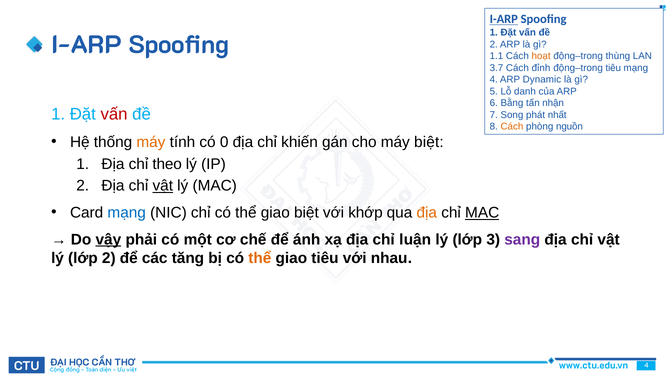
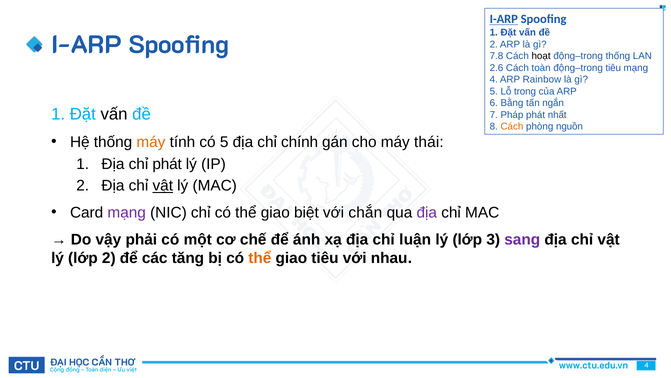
1.1: 1.1 -> 7.8
hoạt colour: orange -> black
động–trong thùng: thùng -> thống
3.7: 3.7 -> 2.6
Cách đỉnh: đỉnh -> toàn
Dynamic: Dynamic -> Rainbow
danh: danh -> trong
nhận: nhận -> ngắn
vấn at (114, 114) colour: red -> black
Song: Song -> Pháp
có 0: 0 -> 5
khiến: khiến -> chính
máy biệt: biệt -> thái
chỉ theo: theo -> phát
mạng at (127, 212) colour: blue -> purple
khớp: khớp -> chắn
địa at (427, 212) colour: orange -> purple
MAC at (482, 212) underline: present -> none
vậy underline: present -> none
